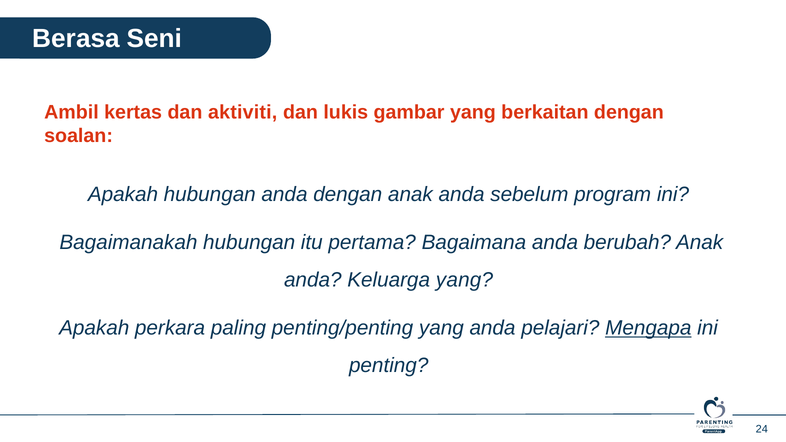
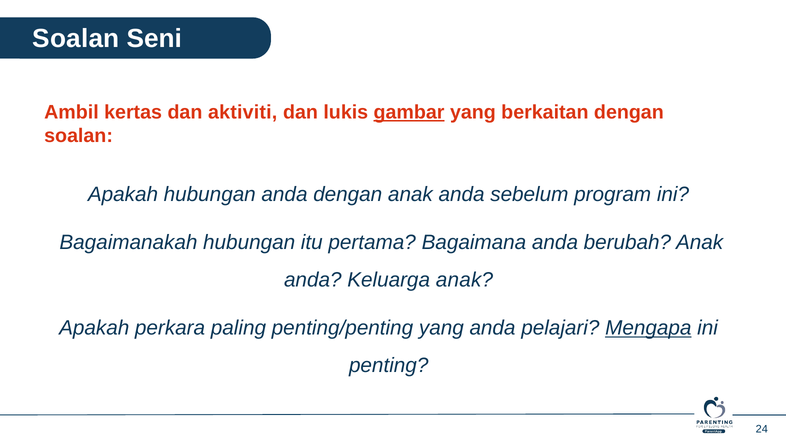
Berasa at (76, 38): Berasa -> Soalan
gambar underline: none -> present
Keluarga yang: yang -> anak
